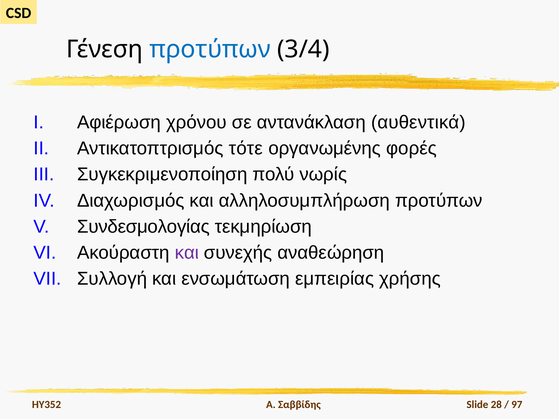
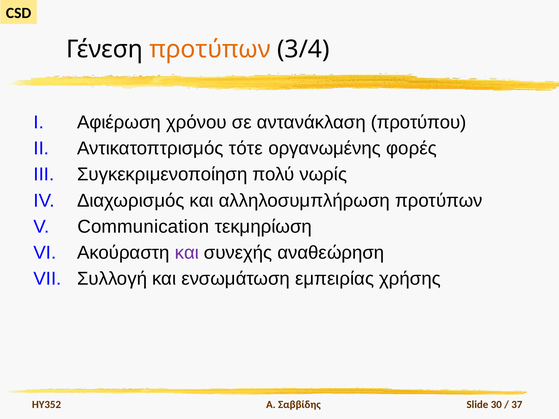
προτύπων at (210, 49) colour: blue -> orange
αυθεντικά: αυθεντικά -> προτύπου
Συνδεσμολογίας: Συνδεσμολογίας -> Communication
28: 28 -> 30
97: 97 -> 37
